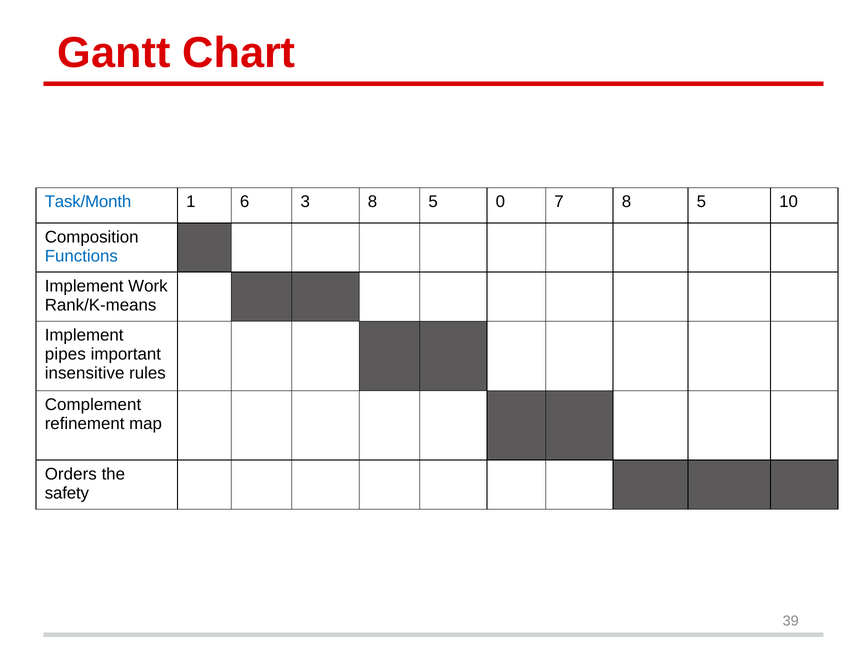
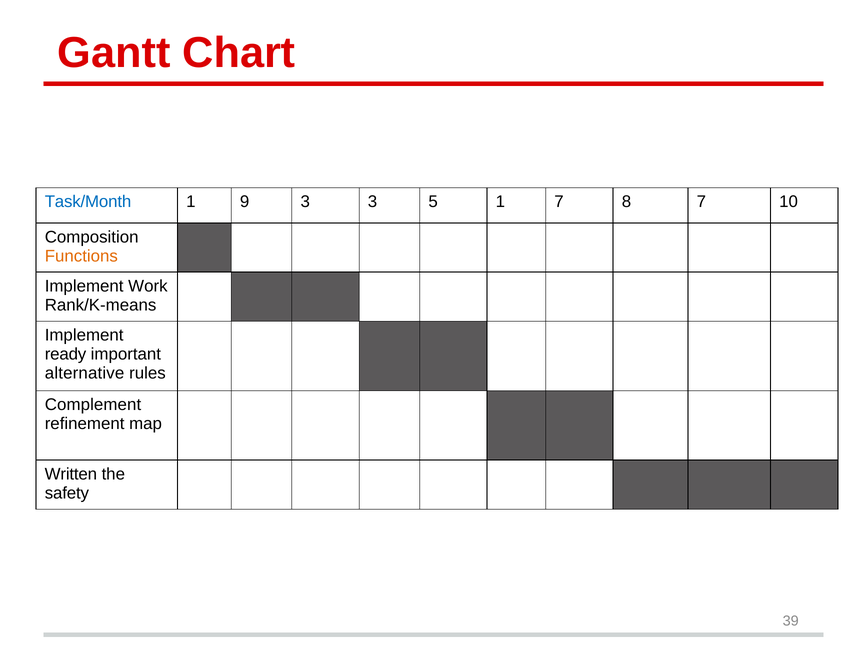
6: 6 -> 9
3 8: 8 -> 3
5 0: 0 -> 1
7 8 5: 5 -> 7
Functions colour: blue -> orange
pipes: pipes -> ready
insensitive: insensitive -> alternative
Orders: Orders -> Written
